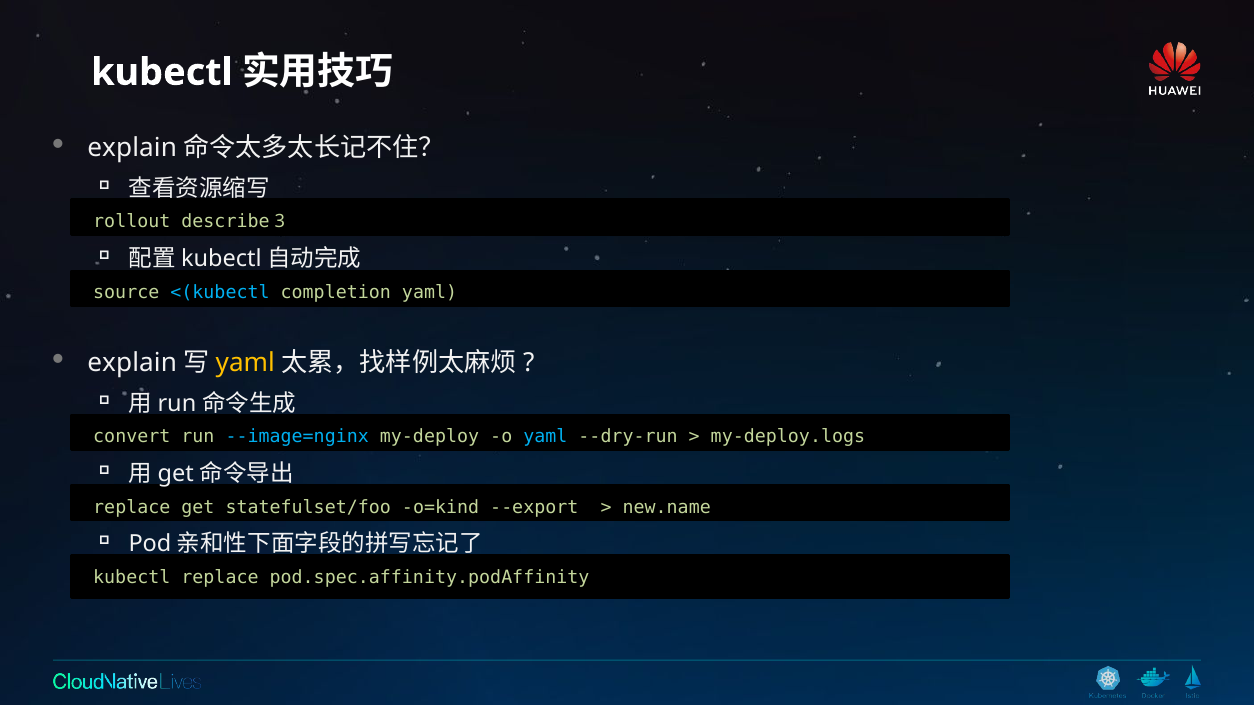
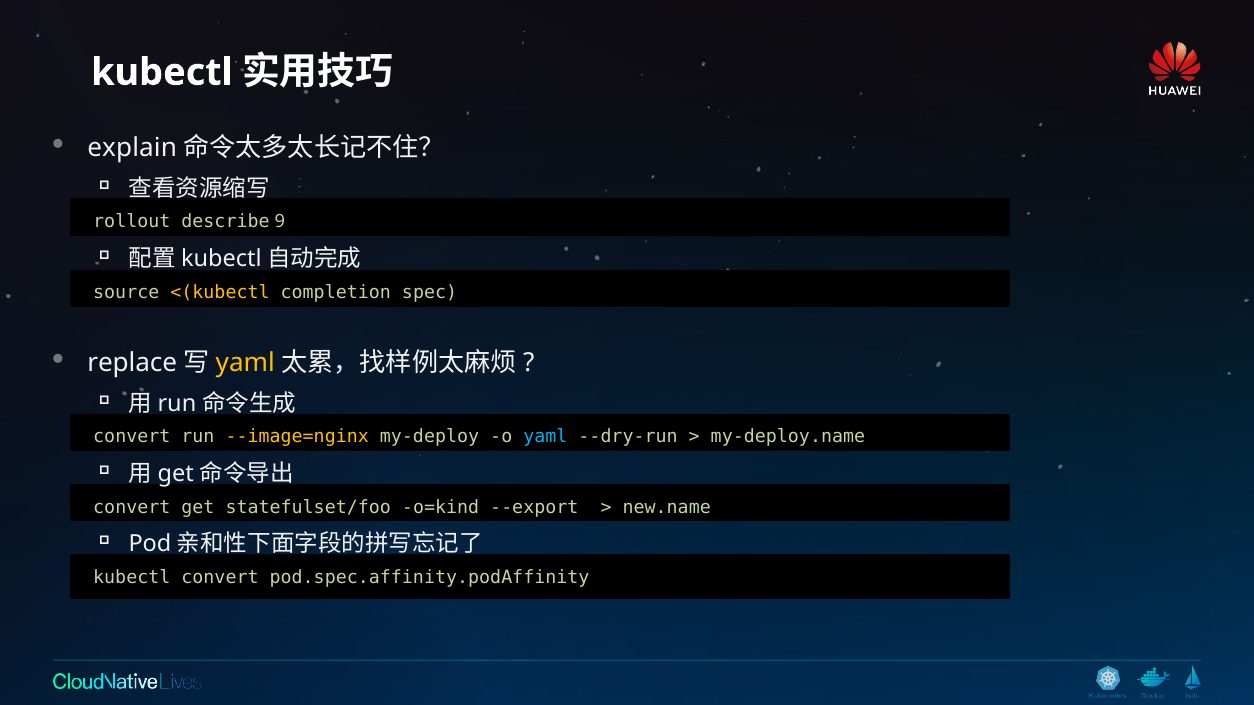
3: 3 -> 9
<(kubectl colour: light blue -> yellow
completion yaml: yaml -> spec
explain at (132, 363): explain -> replace
--image=nginx colour: light blue -> yellow
my-deploy.logs: my-deploy.logs -> my-deploy.name
replace at (132, 507): replace -> convert
kubectl replace: replace -> convert
